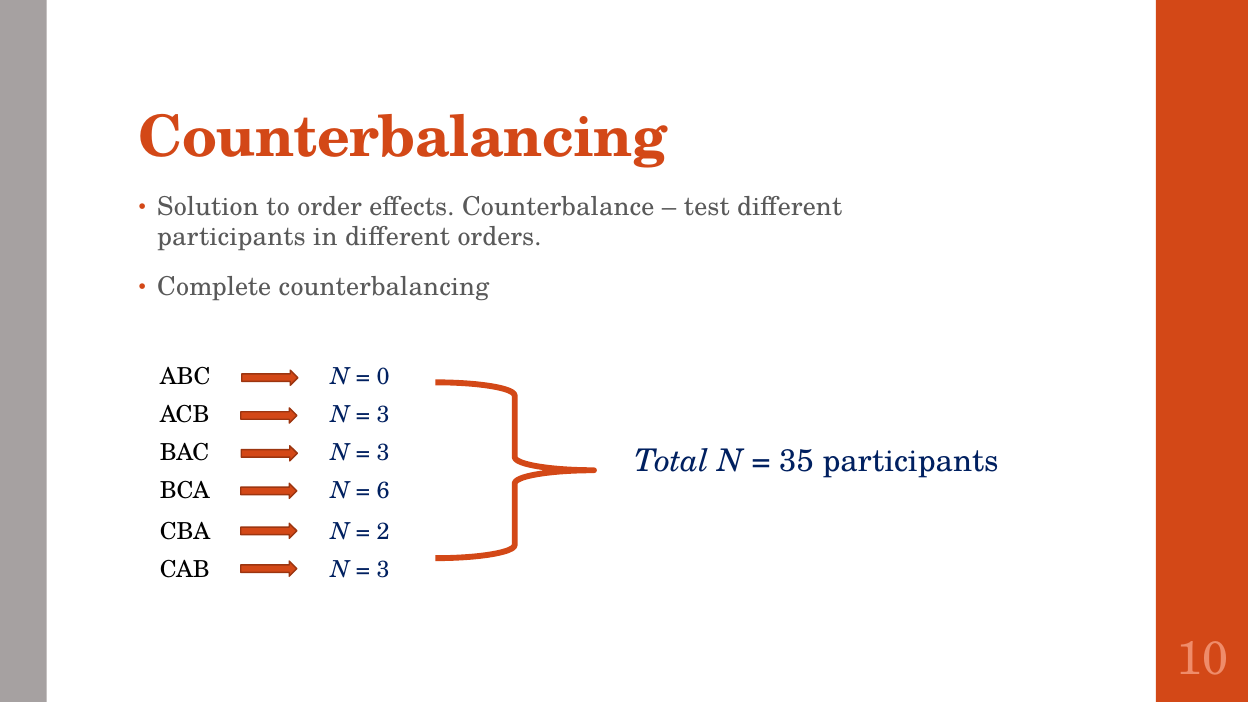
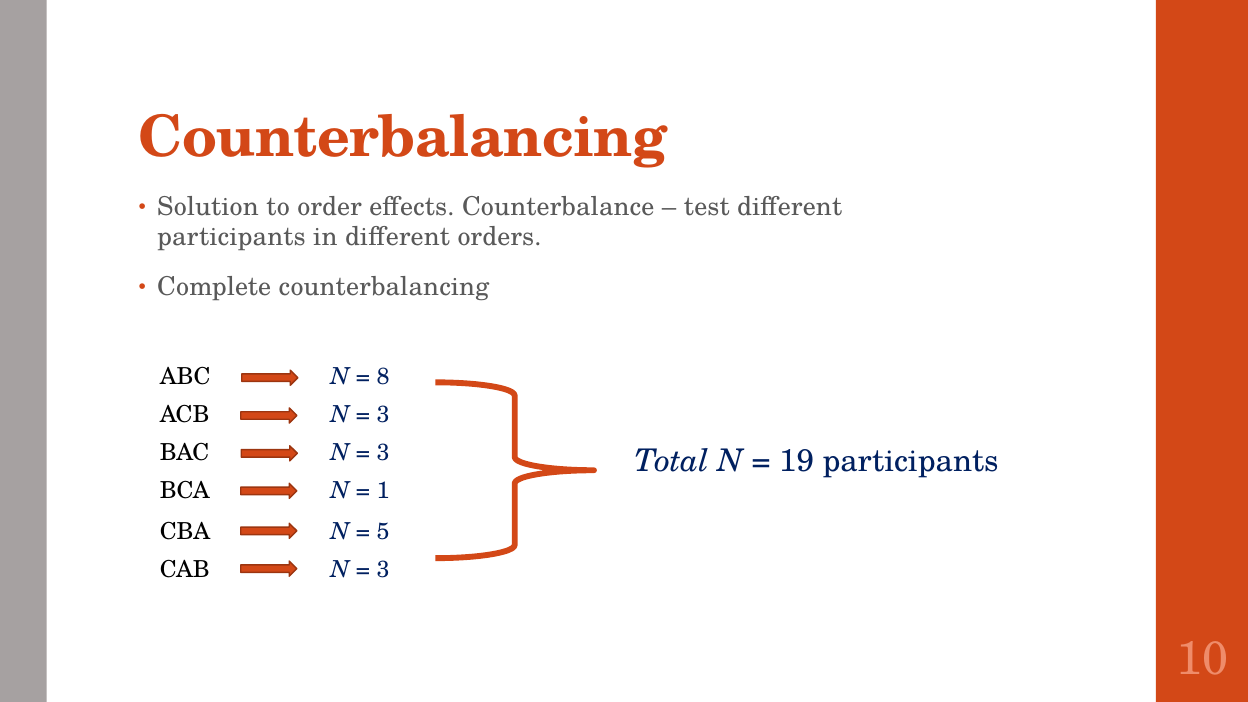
0: 0 -> 8
35: 35 -> 19
6: 6 -> 1
2: 2 -> 5
